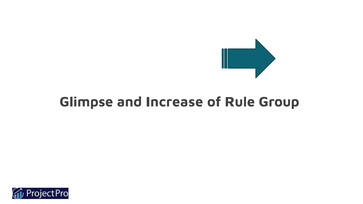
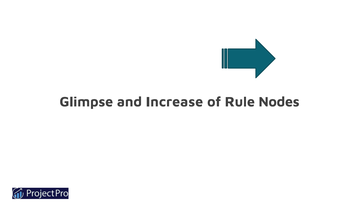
Group: Group -> Nodes
